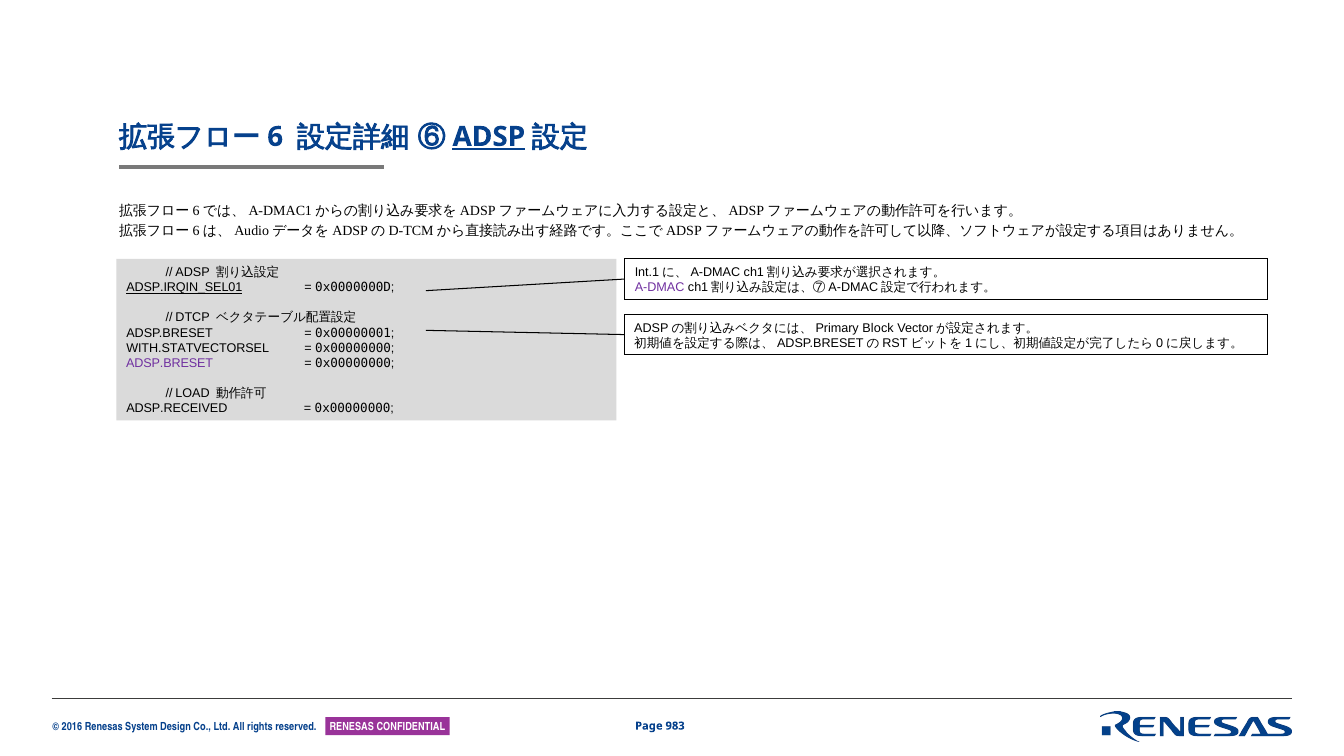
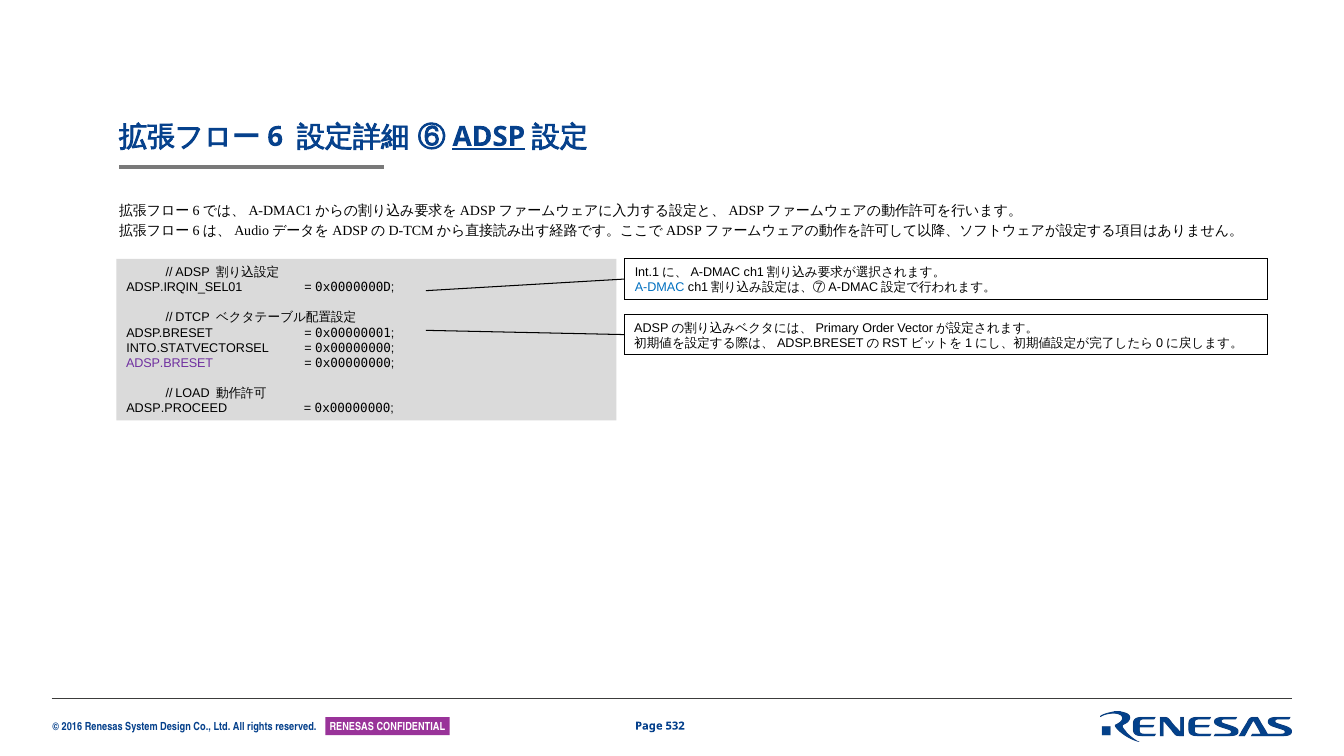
ADSP.IRQIN_SEL01 underline: present -> none
A-DMAC colour: purple -> blue
Block: Block -> Order
WITH.STATVECTORSEL: WITH.STATVECTORSEL -> INTO.STATVECTORSEL
ADSP.RECEIVED: ADSP.RECEIVED -> ADSP.PROCEED
983: 983 -> 532
